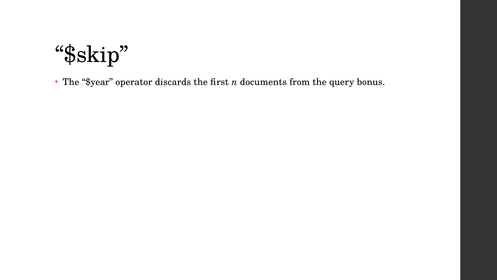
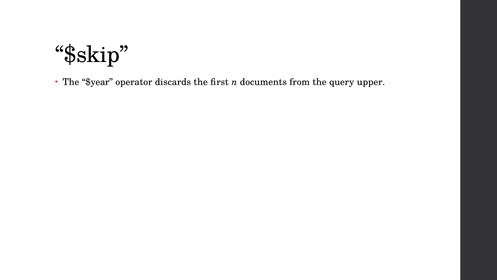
bonus: bonus -> upper
